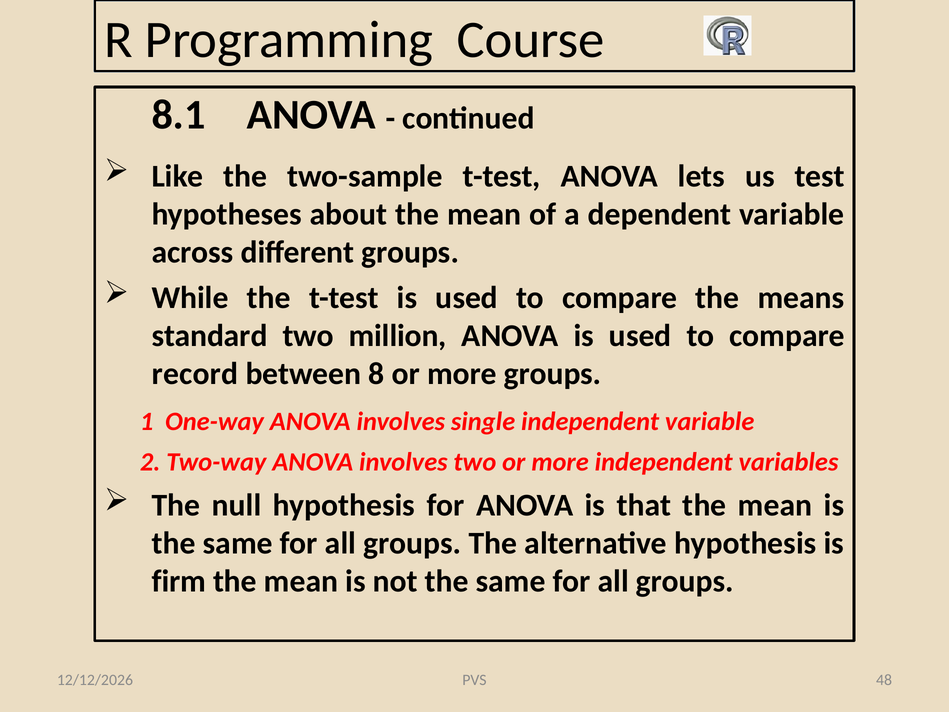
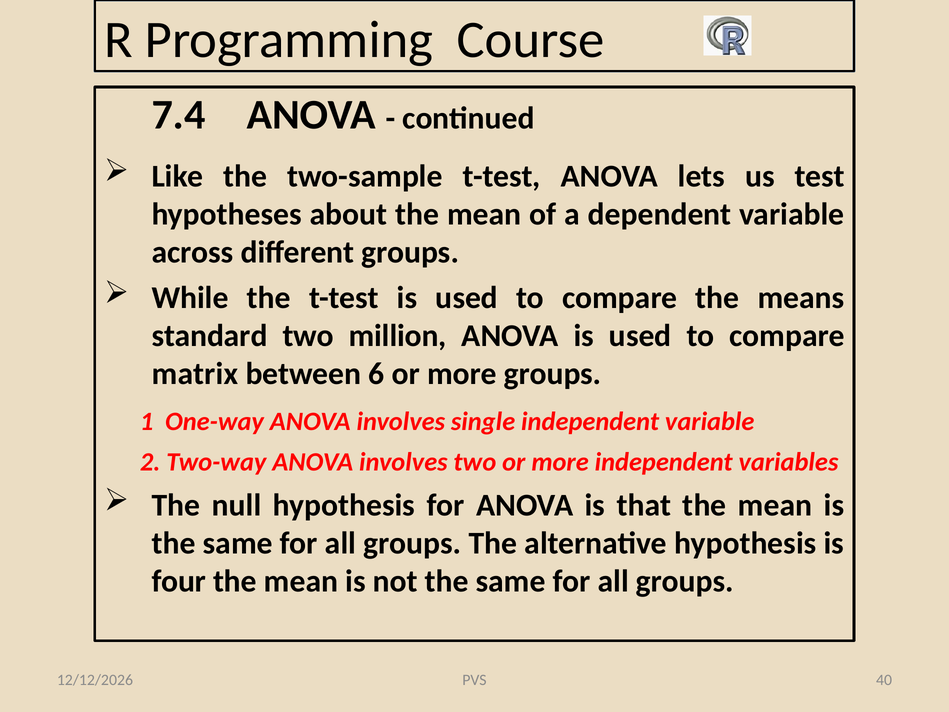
8.1: 8.1 -> 7.4
record: record -> matrix
8: 8 -> 6
firm: firm -> four
48: 48 -> 40
